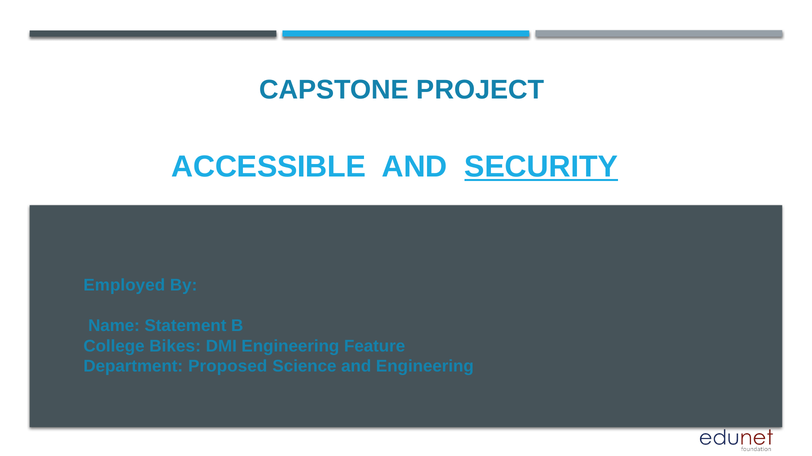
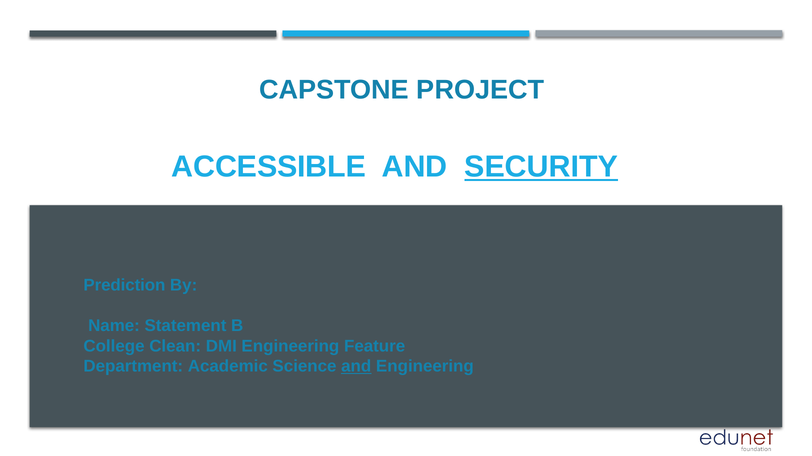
Employed: Employed -> Prediction
Bikes: Bikes -> Clean
Proposed: Proposed -> Academic
and at (356, 367) underline: none -> present
